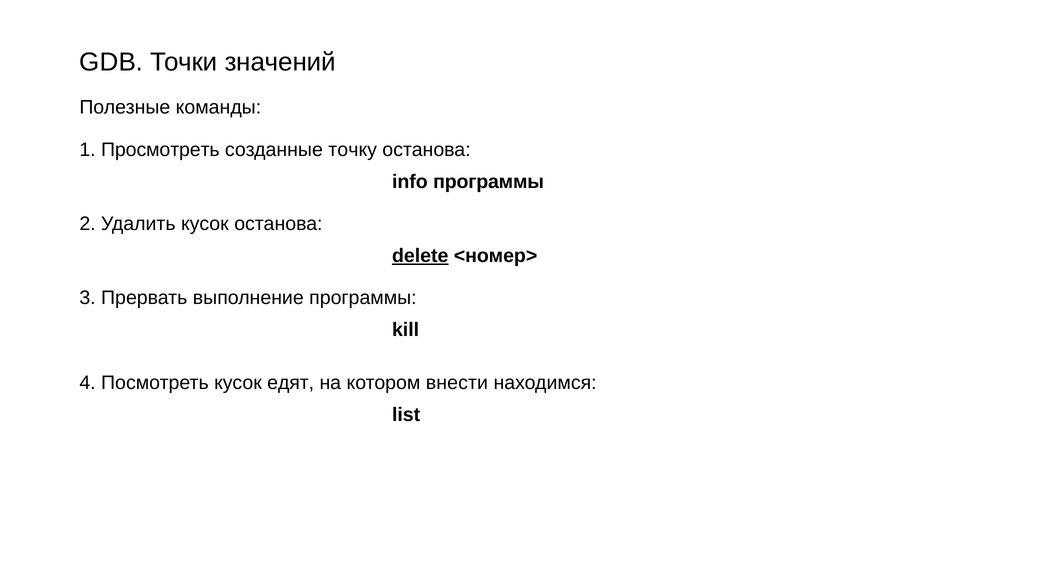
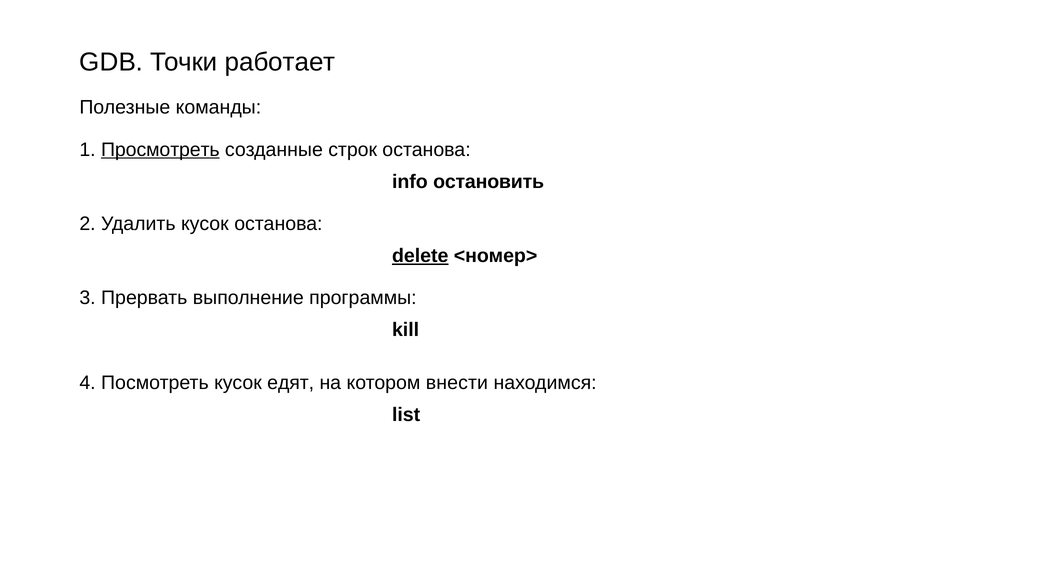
значений: значений -> работает
Просмотреть underline: none -> present
точку: точку -> строк
info программы: программы -> остановить
